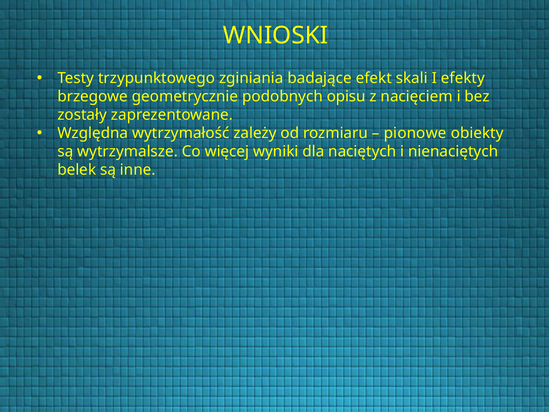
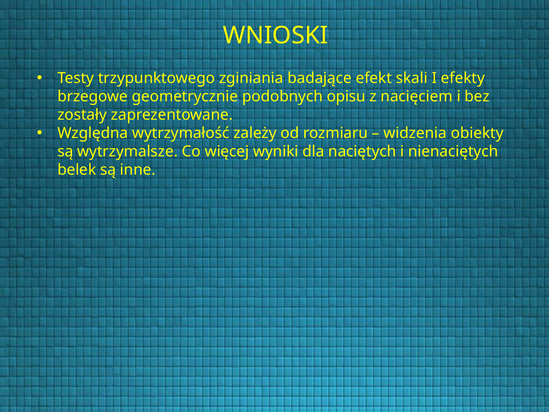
pionowe: pionowe -> widzenia
